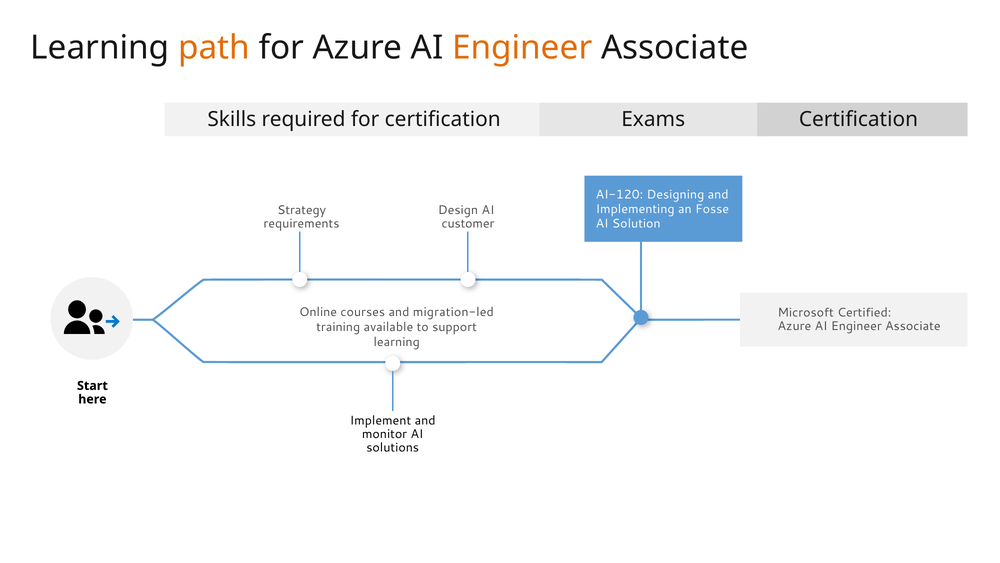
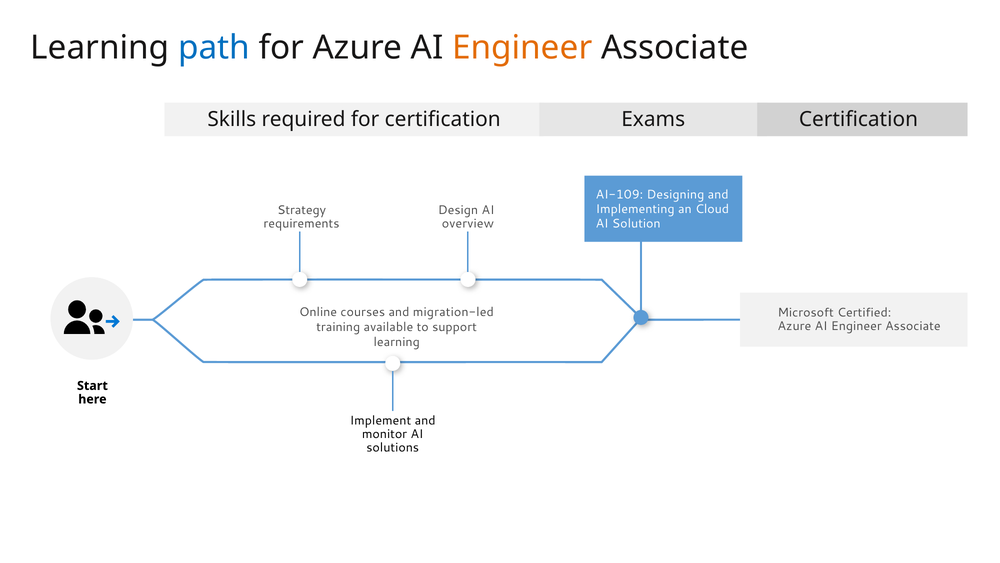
path colour: orange -> blue
AI-120: AI-120 -> AI-109
Fosse: Fosse -> Cloud
customer: customer -> overview
